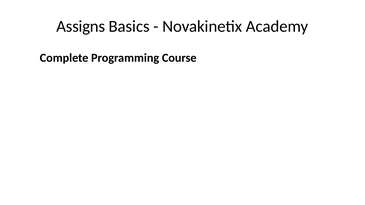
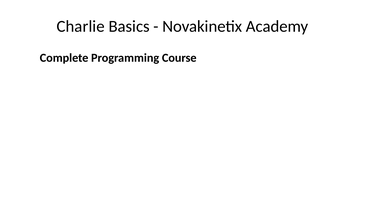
Assigns: Assigns -> Charlie
